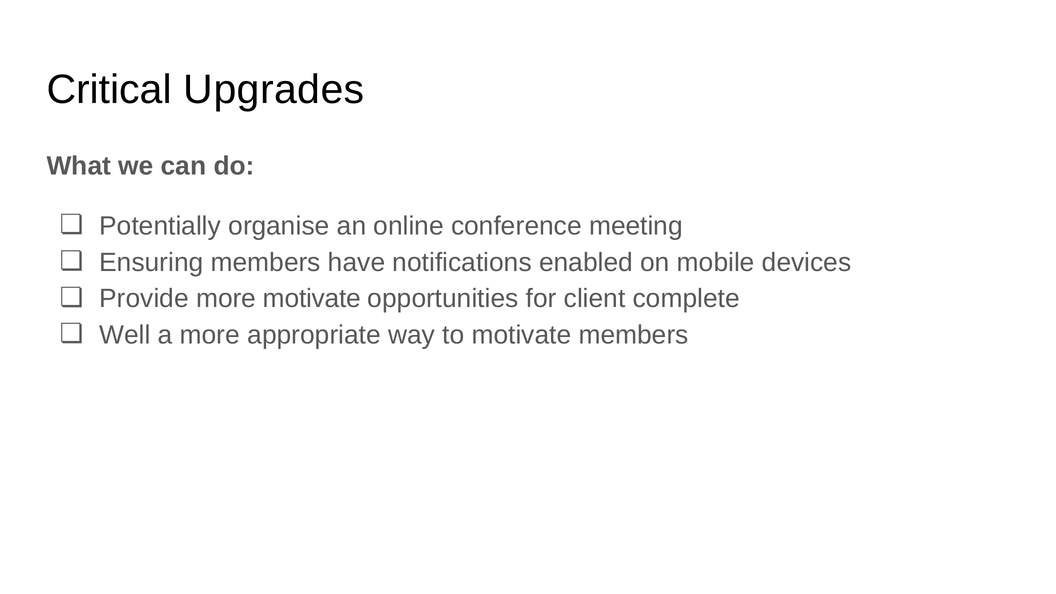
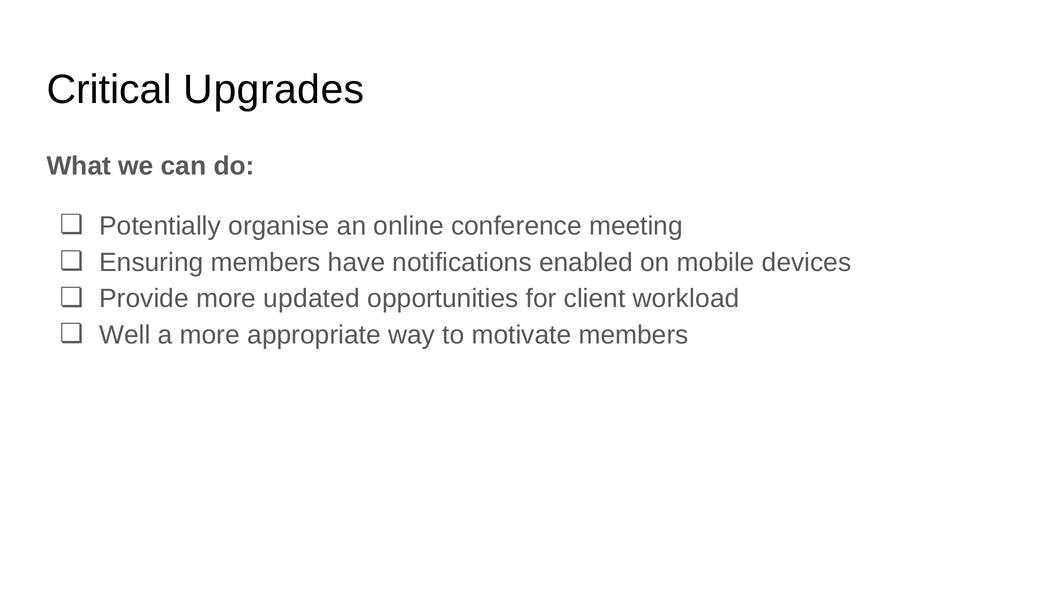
more motivate: motivate -> updated
complete: complete -> workload
